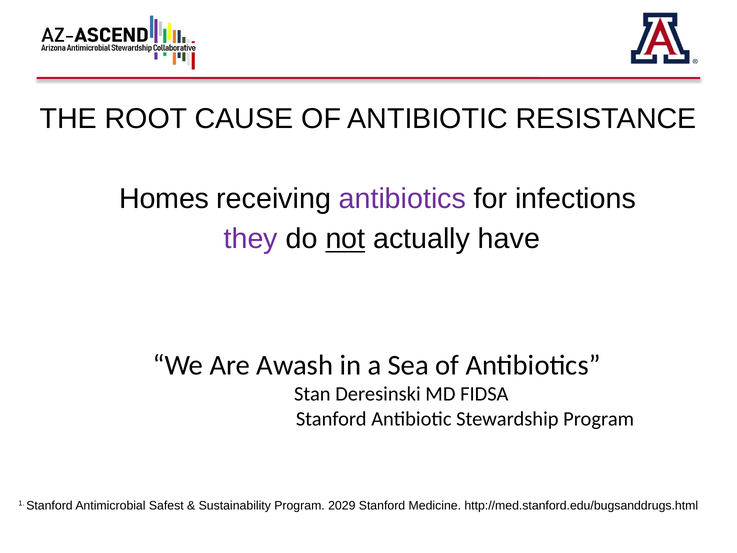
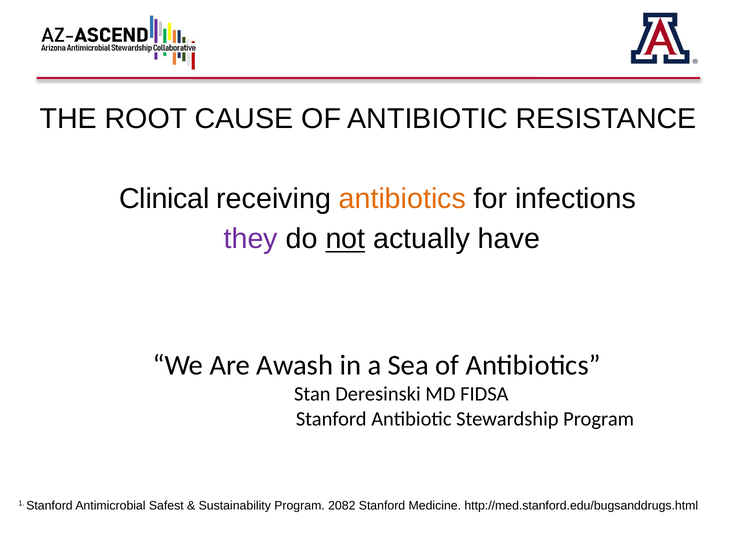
Homes: Homes -> Clinical
antibiotics at (402, 199) colour: purple -> orange
2029: 2029 -> 2082
